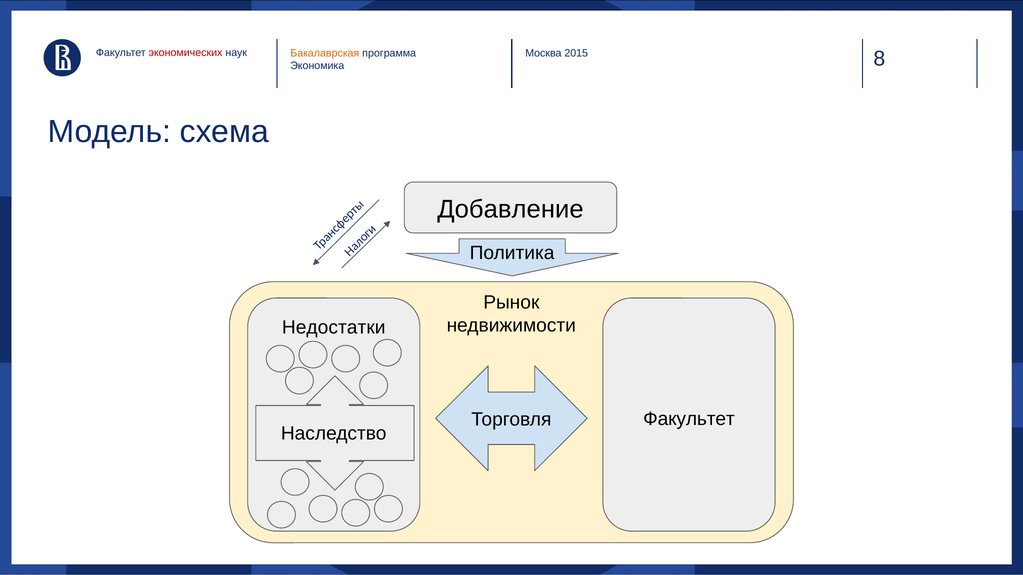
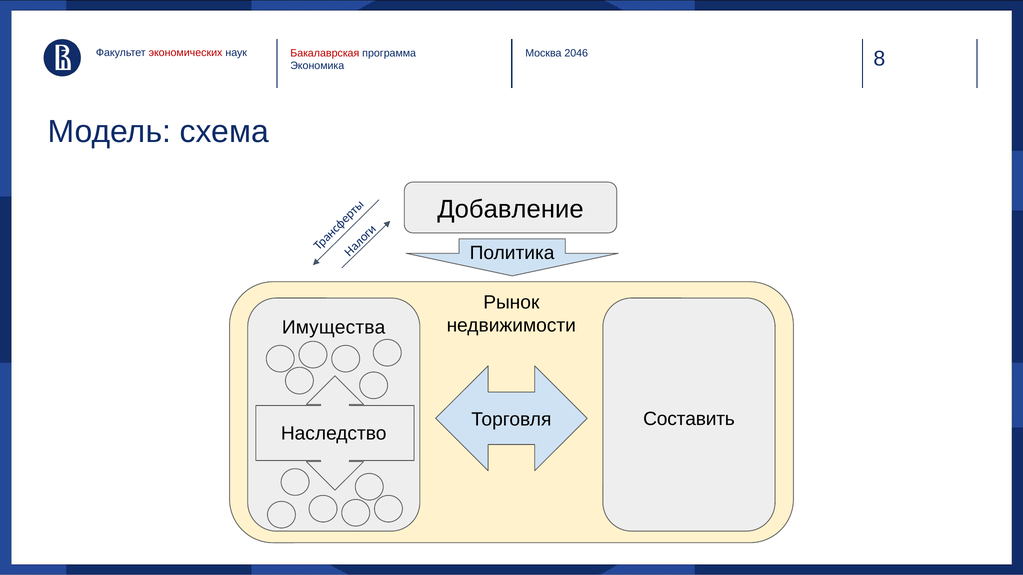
Бакалаврская colour: orange -> red
2015: 2015 -> 2046
Недостатки: Недостатки -> Имущества
Факультет at (689, 419): Факультет -> Составить
